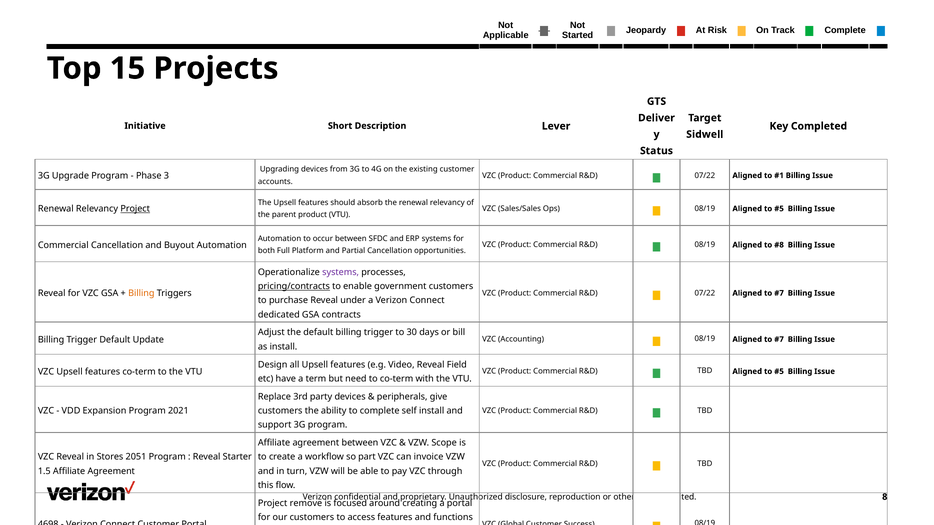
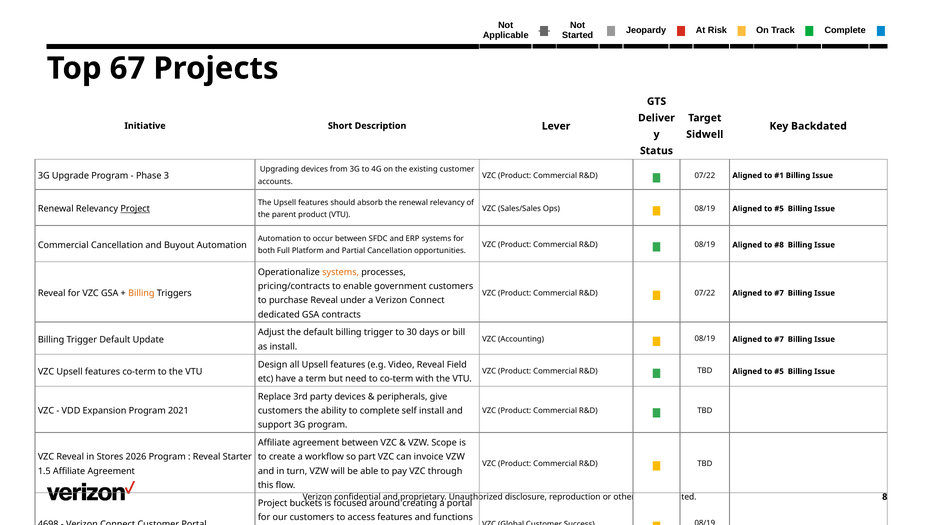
15: 15 -> 67
Completed: Completed -> Backdated
systems at (341, 272) colour: purple -> orange
pricing/contracts underline: present -> none
2051: 2051 -> 2026
remove: remove -> buckets
